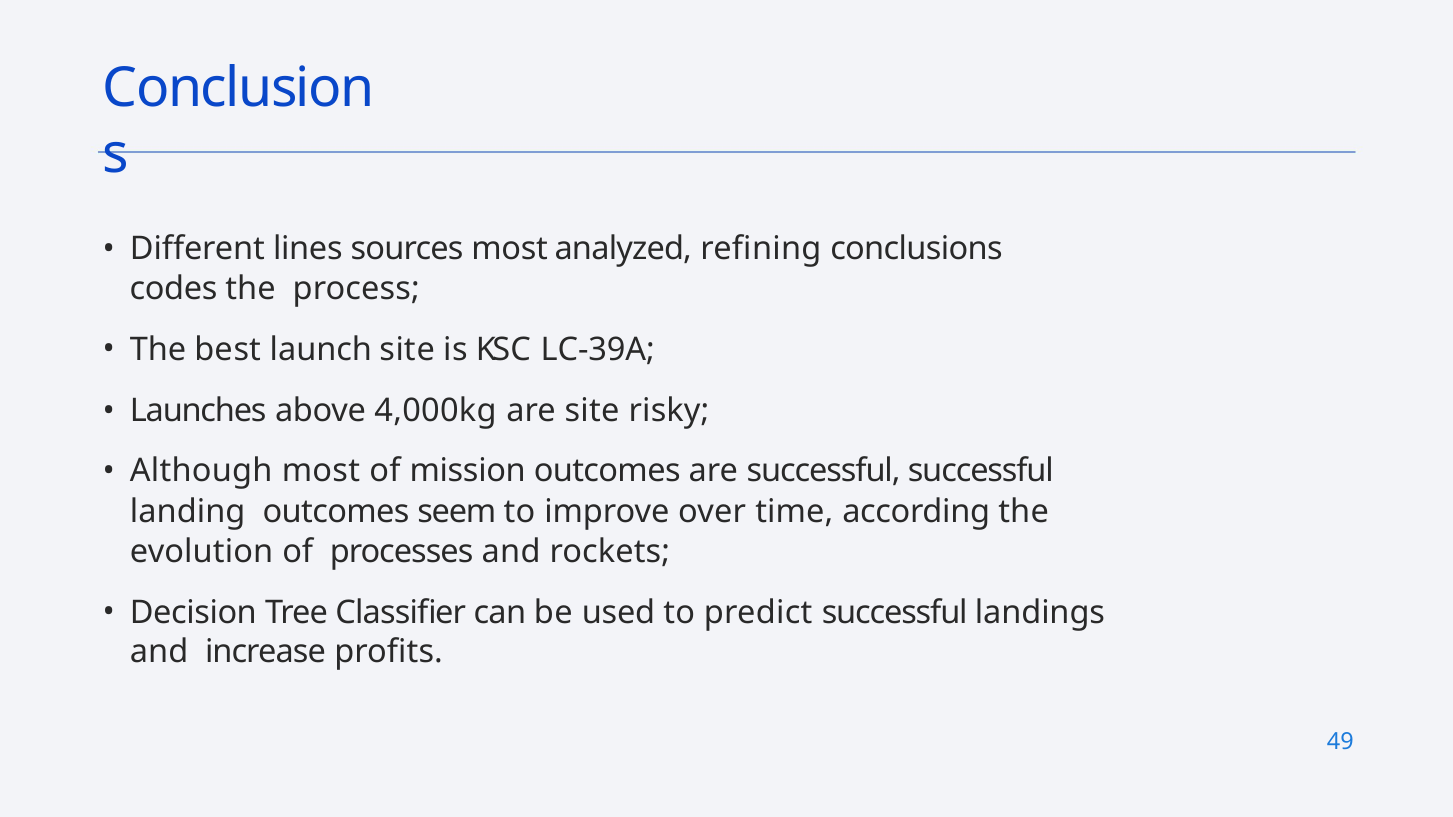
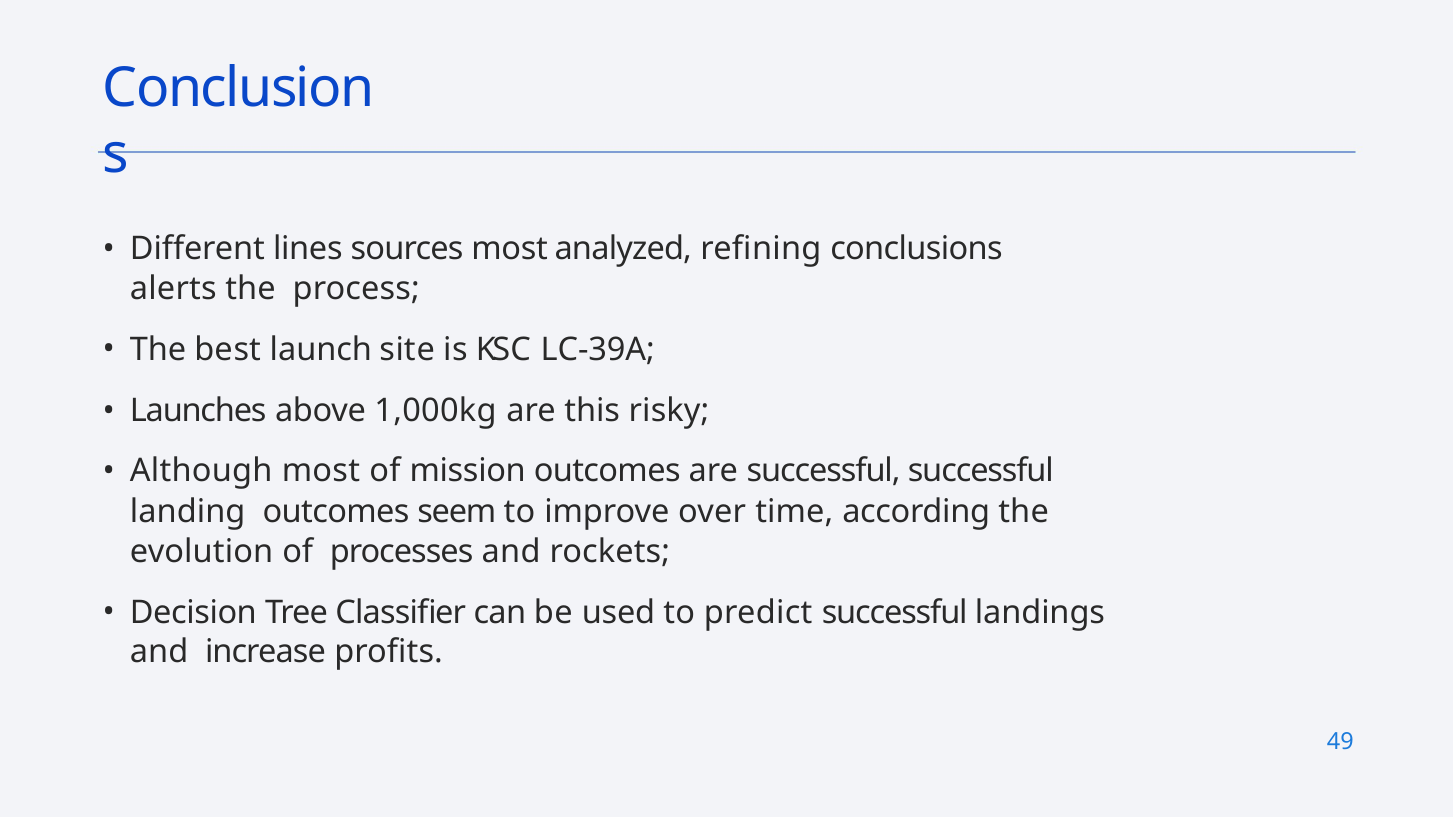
codes: codes -> alerts
4,000kg: 4,000kg -> 1,000kg
are site: site -> this
